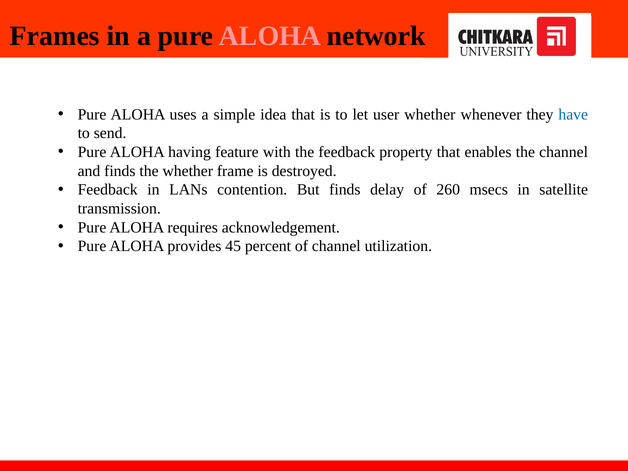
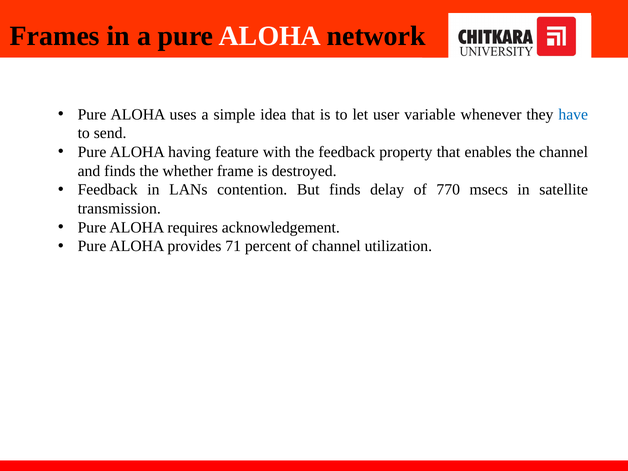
ALOHA at (270, 36) colour: pink -> white
user whether: whether -> variable
260: 260 -> 770
45: 45 -> 71
